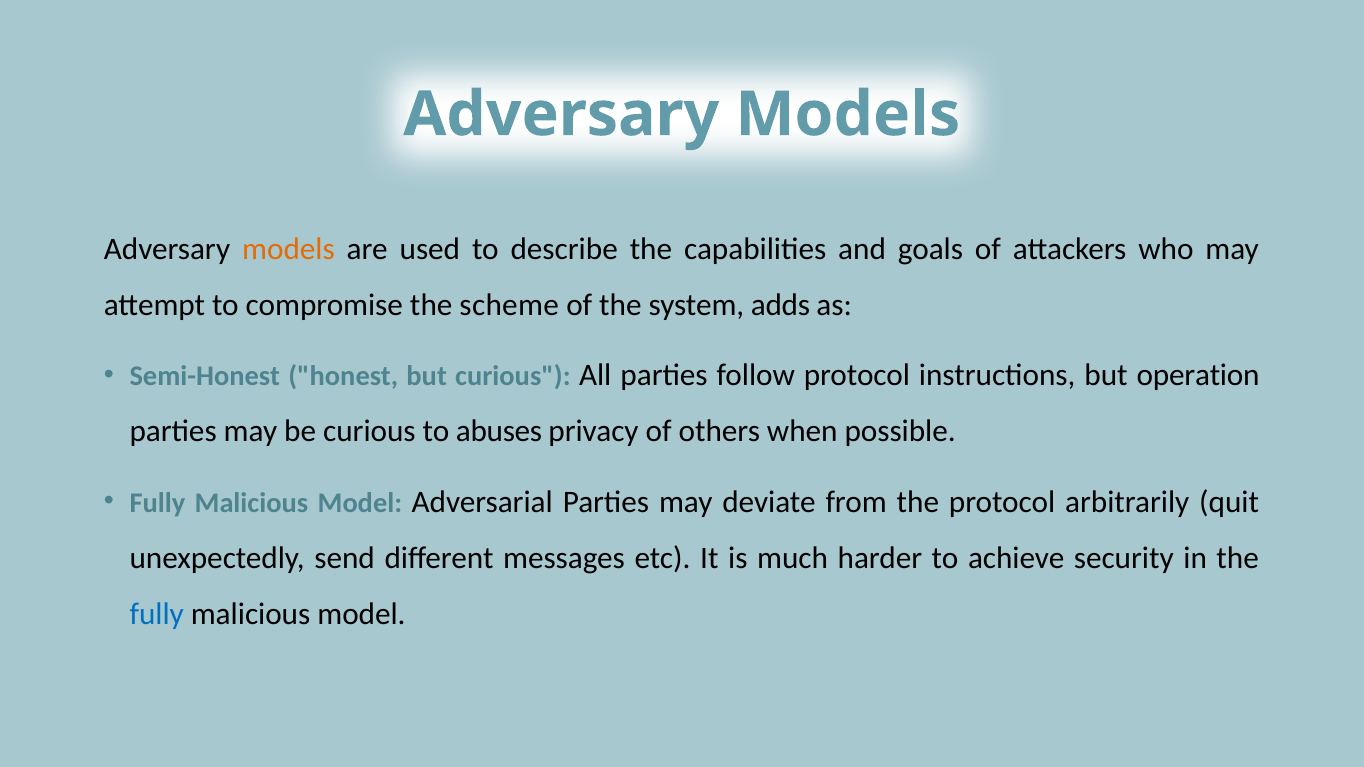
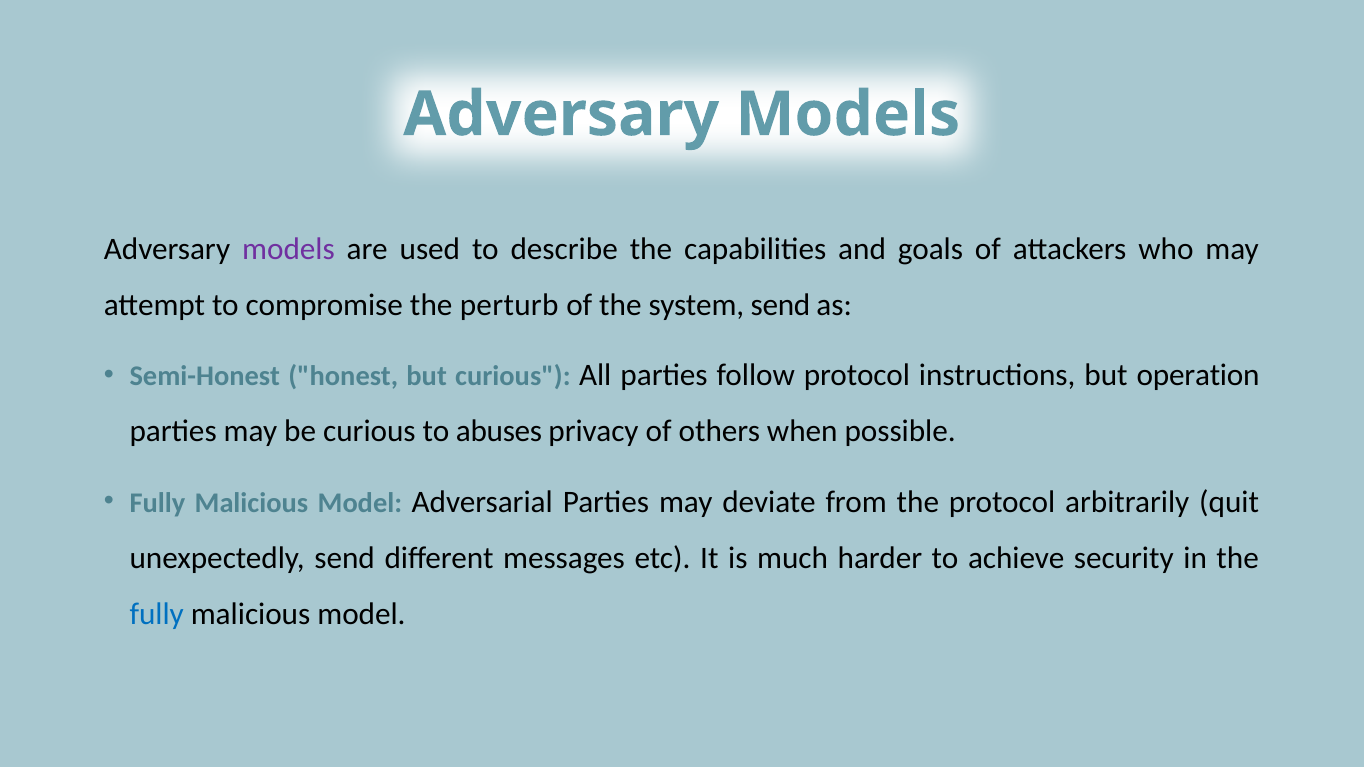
models at (288, 249) colour: orange -> purple
scheme: scheme -> perturb
system adds: adds -> send
